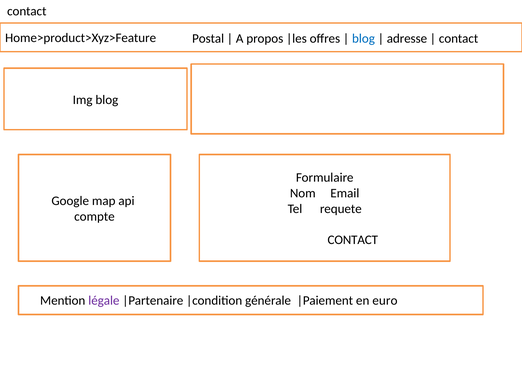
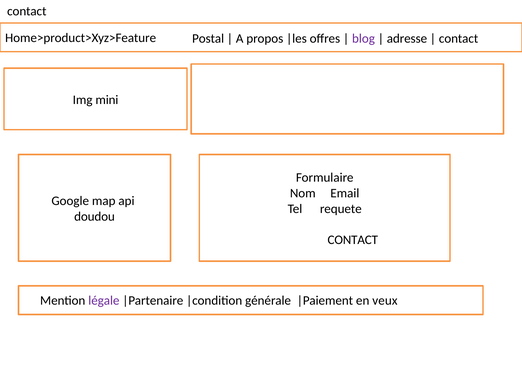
blog at (363, 39) colour: blue -> purple
Img blog: blog -> mini
compte: compte -> doudou
euro: euro -> veux
